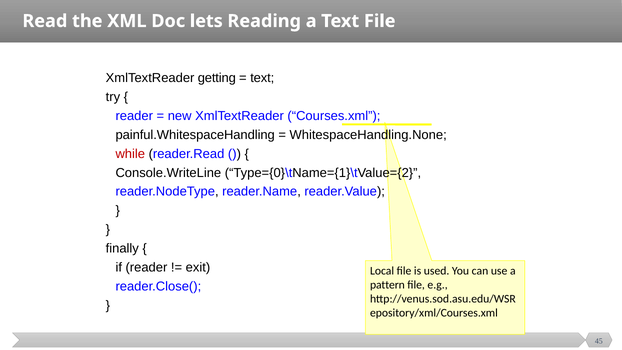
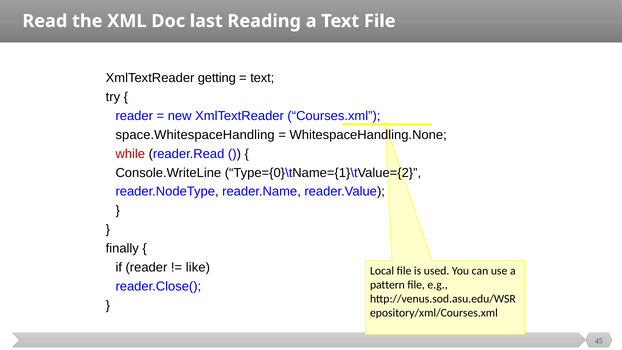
lets: lets -> last
painful.WhitespaceHandling: painful.WhitespaceHandling -> space.WhitespaceHandling
exit: exit -> like
